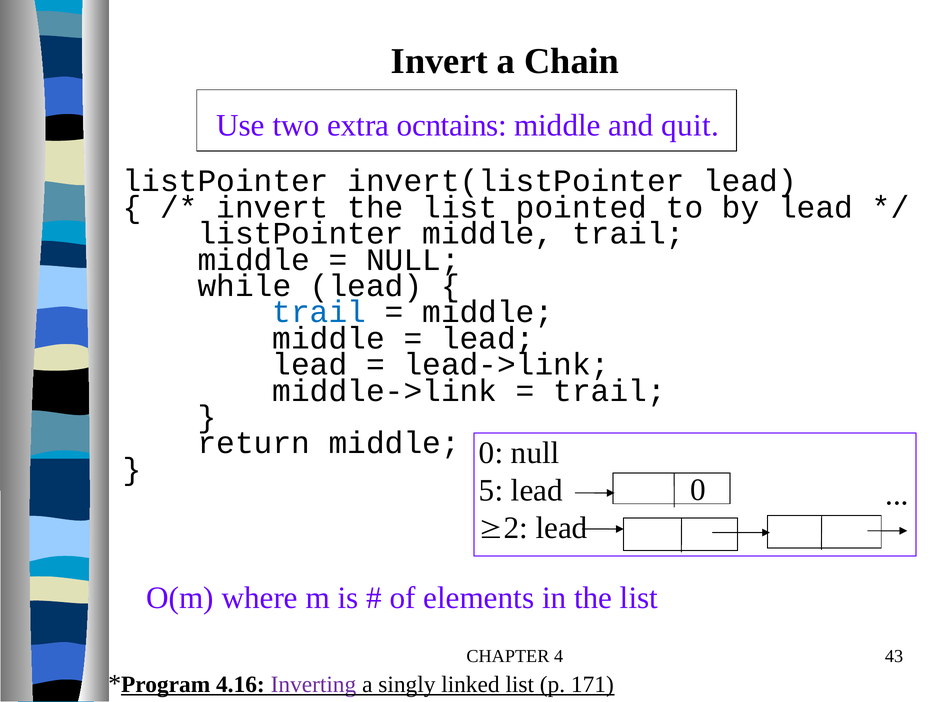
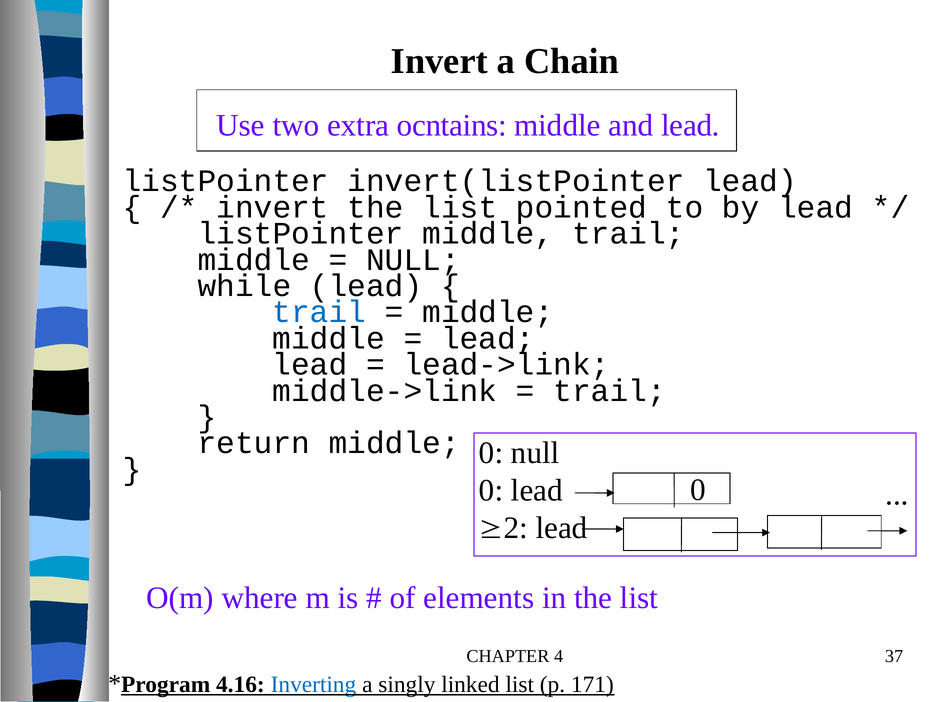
and quit: quit -> lead
5 at (491, 490): 5 -> 0
43: 43 -> 37
Inverting colour: purple -> blue
